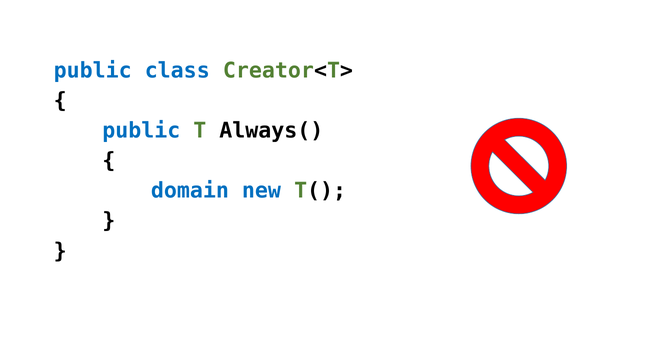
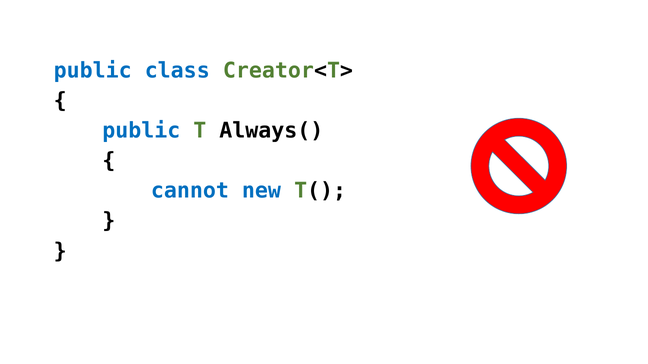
domain: domain -> cannot
